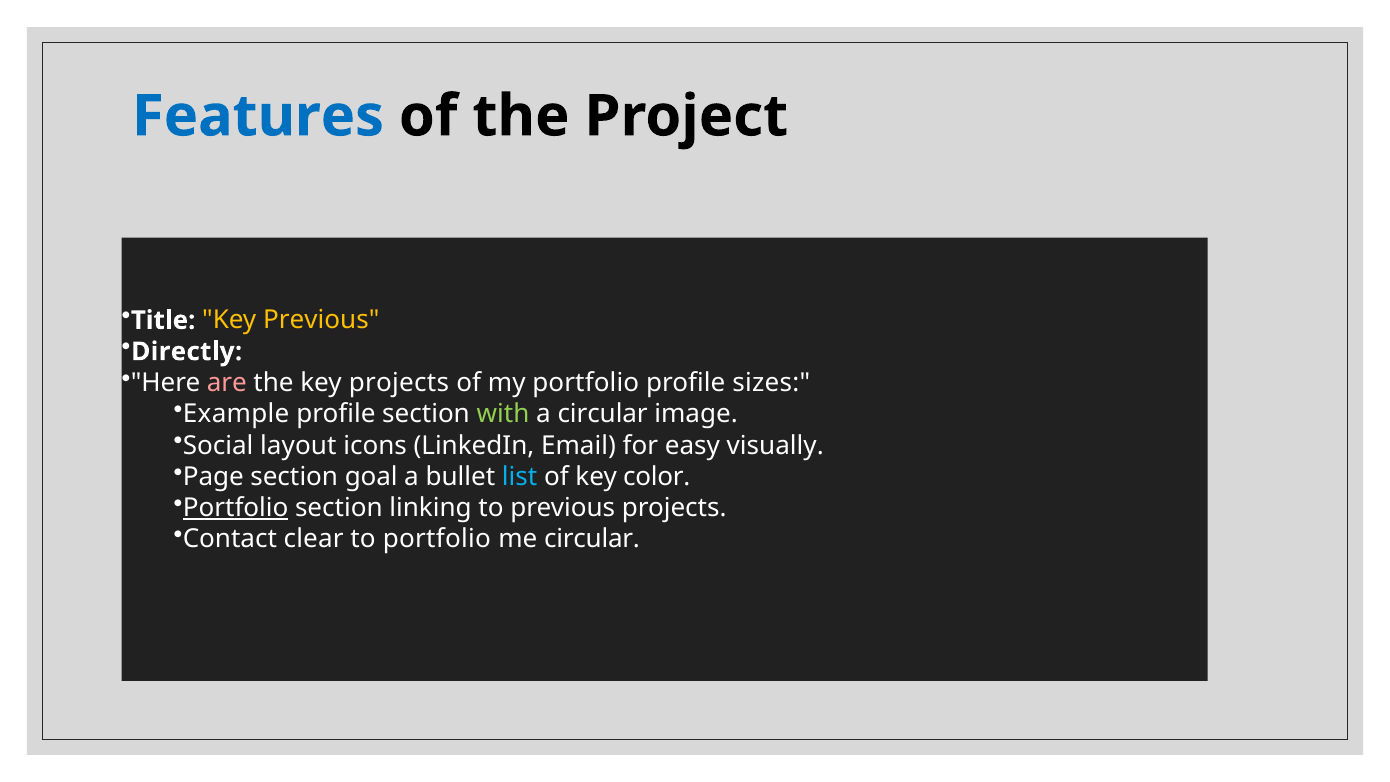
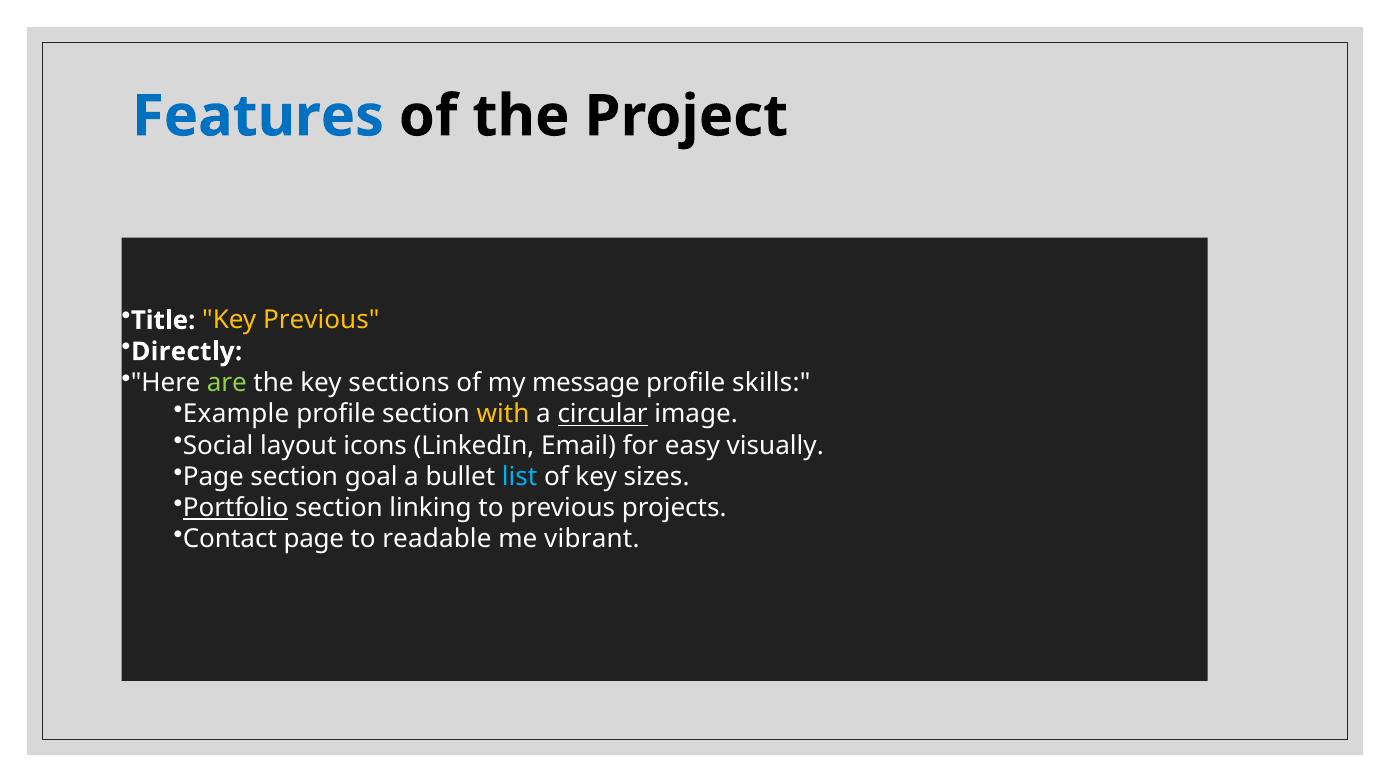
are colour: pink -> light green
key projects: projects -> sections
my portfolio: portfolio -> message
sizes: sizes -> skills
with colour: light green -> yellow
circular at (603, 414) underline: none -> present
color: color -> sizes
Contact clear: clear -> page
to portfolio: portfolio -> readable
me circular: circular -> vibrant
